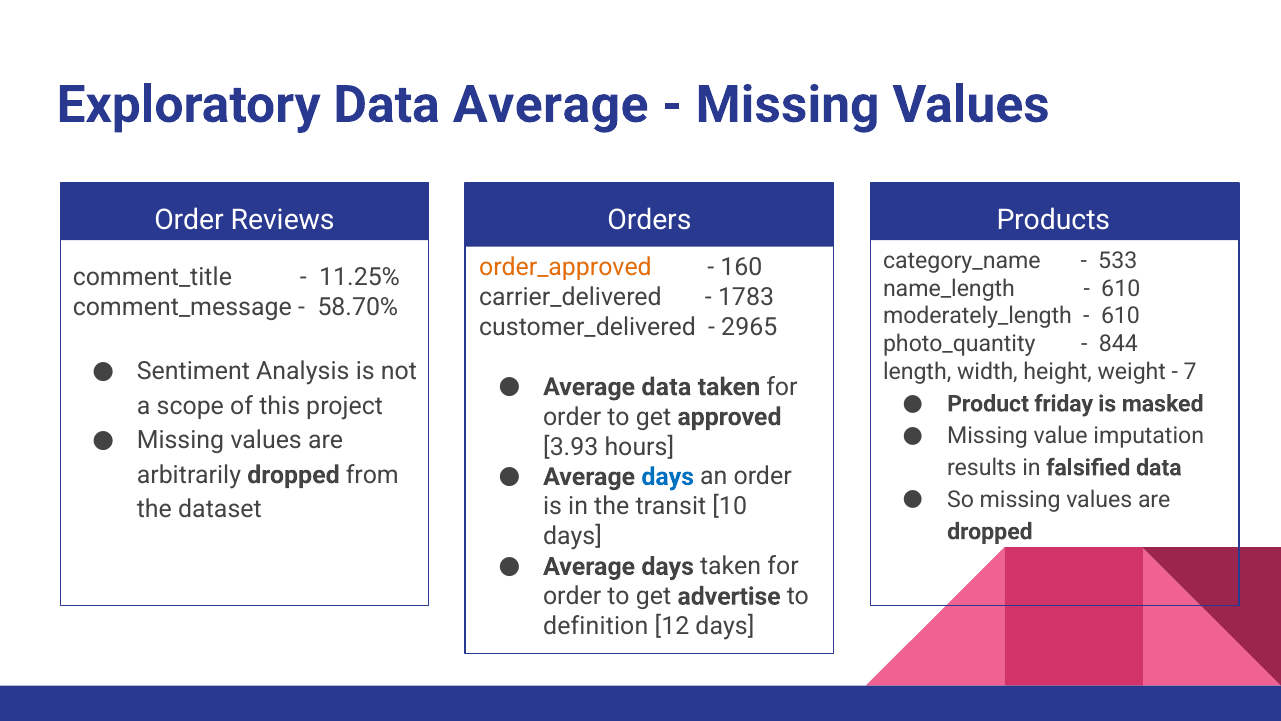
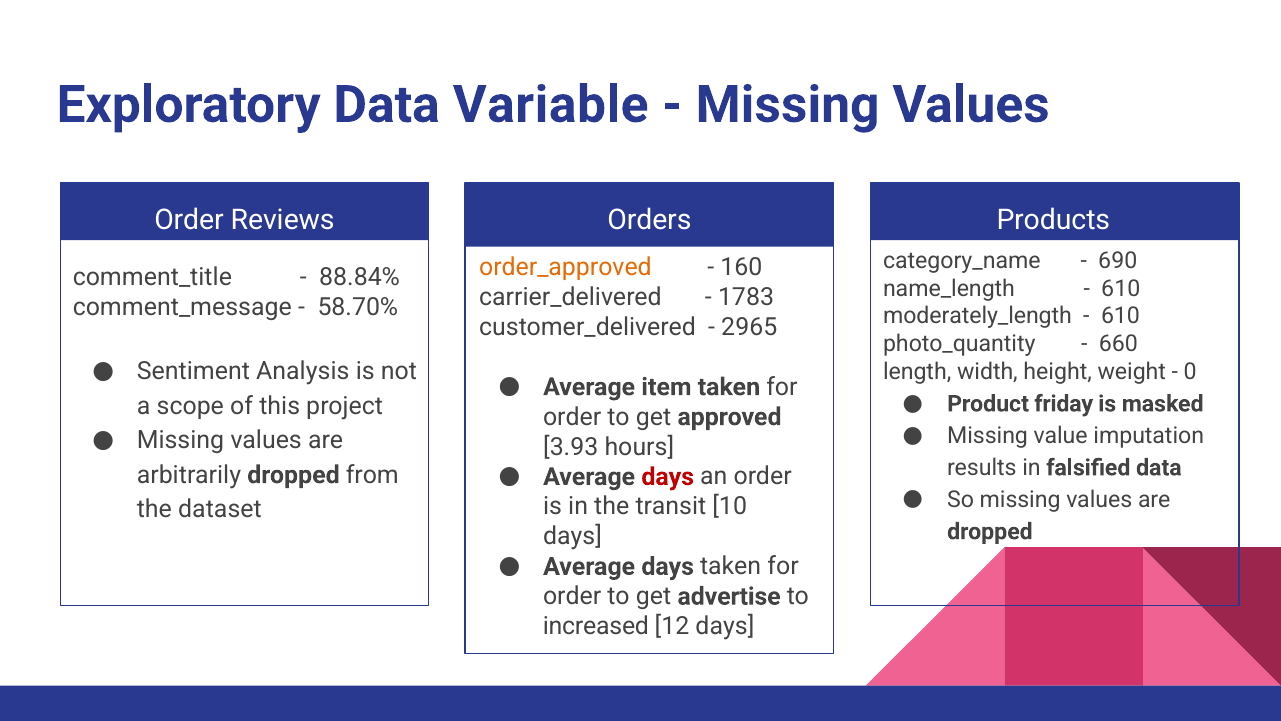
Data Average: Average -> Variable
533: 533 -> 690
11.25%: 11.25% -> 88.84%
844: 844 -> 660
7: 7 -> 0
Average data: data -> item
days at (668, 476) colour: blue -> red
definition: definition -> increased
